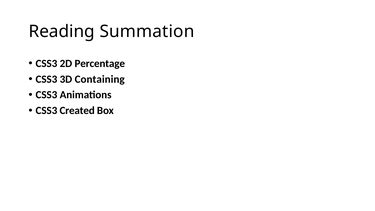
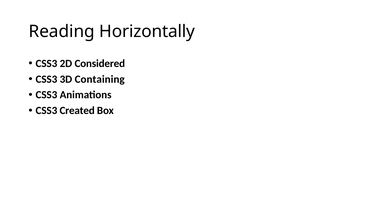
Summation: Summation -> Horizontally
Percentage: Percentage -> Considered
